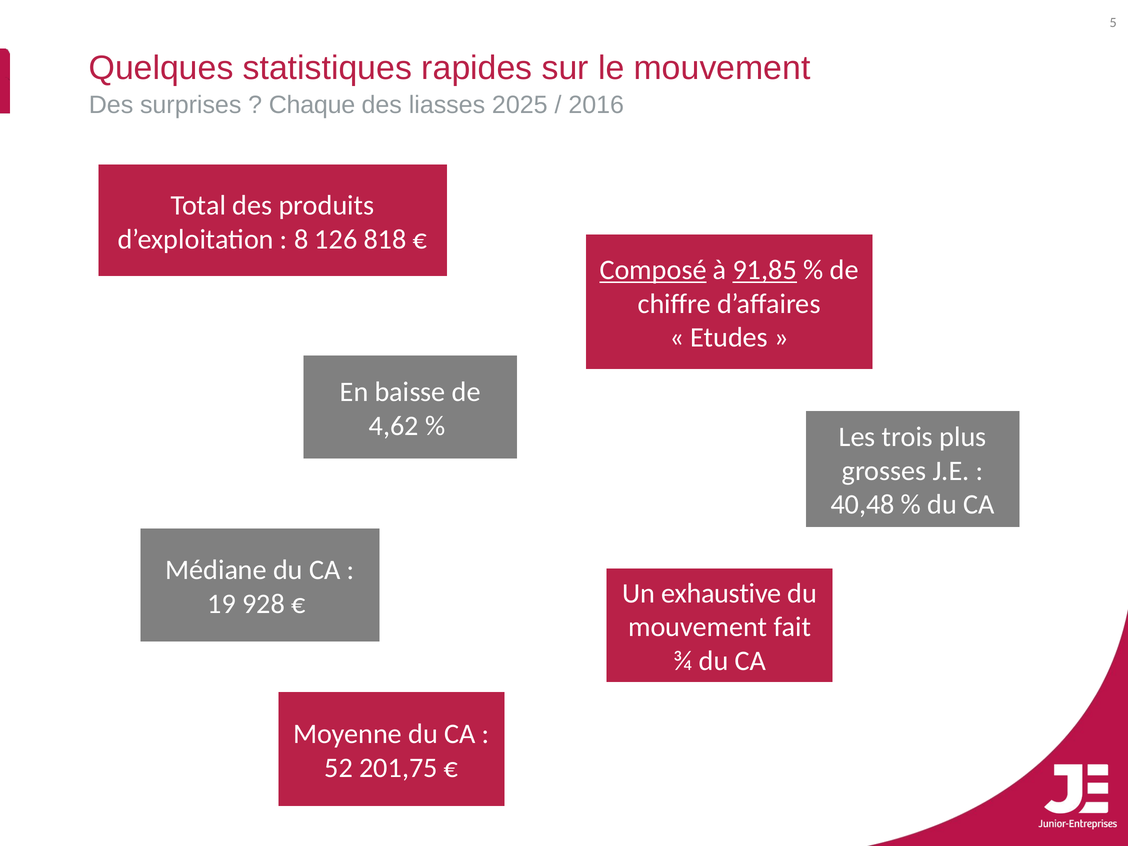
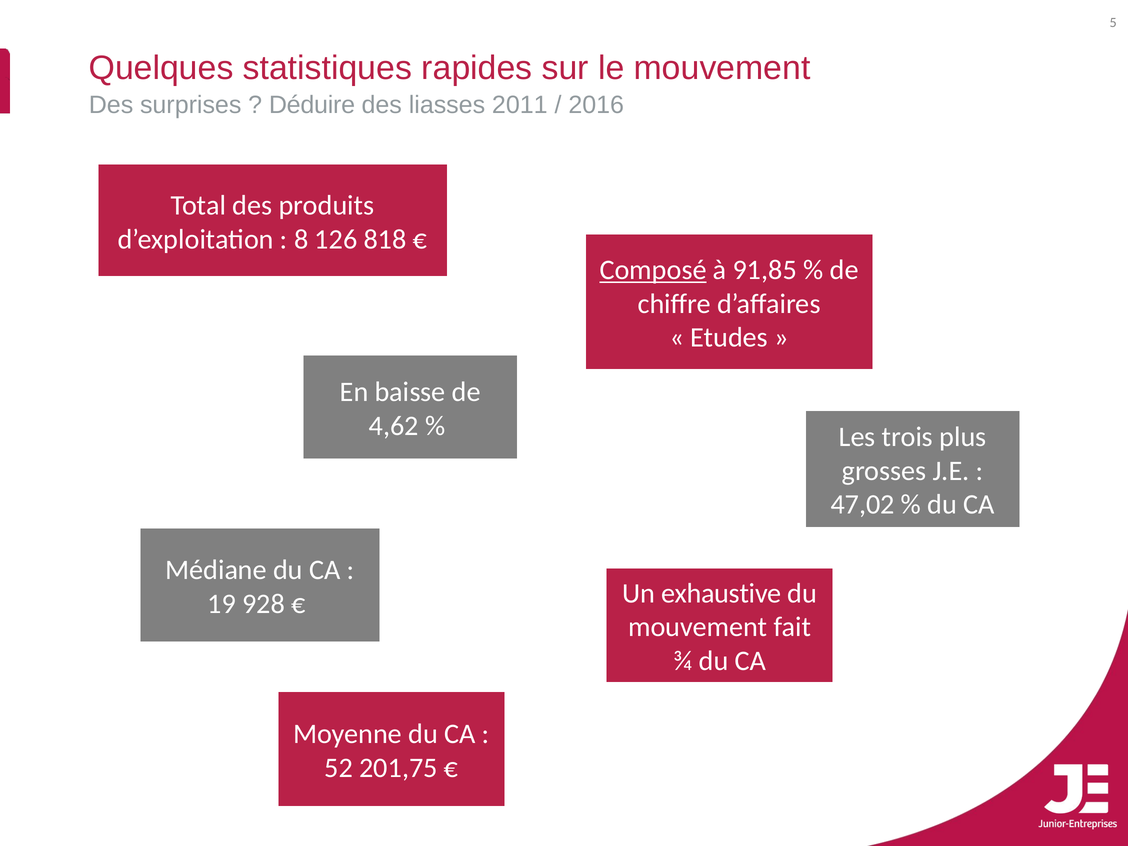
Chaque: Chaque -> Déduire
2025: 2025 -> 2011
91,85 underline: present -> none
40,48: 40,48 -> 47,02
